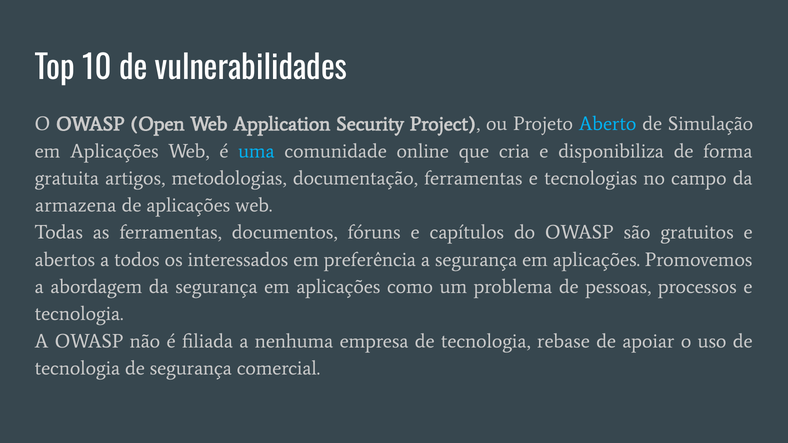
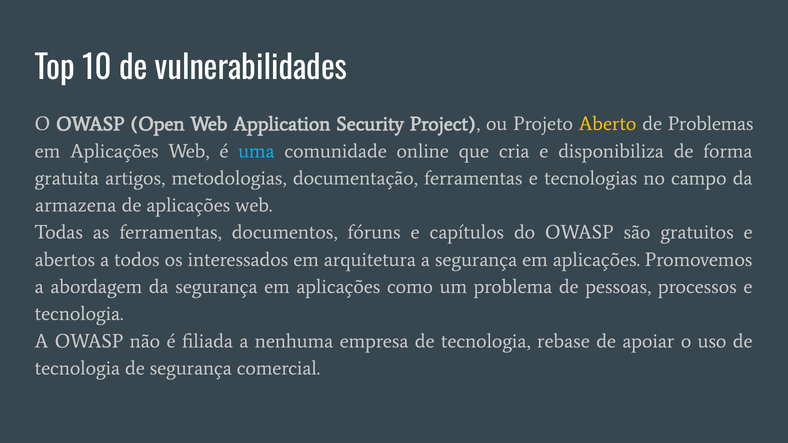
Aberto colour: light blue -> yellow
Simulação: Simulação -> Problemas
preferência: preferência -> arquitetura
